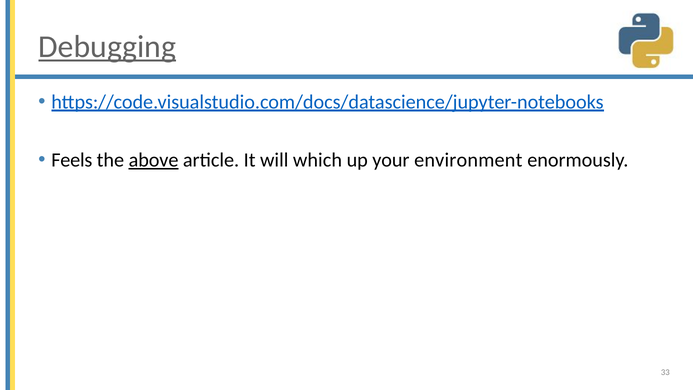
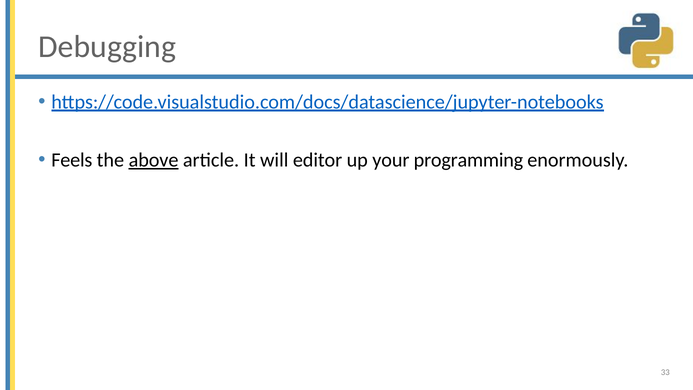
Debugging underline: present -> none
which: which -> editor
environment: environment -> programming
